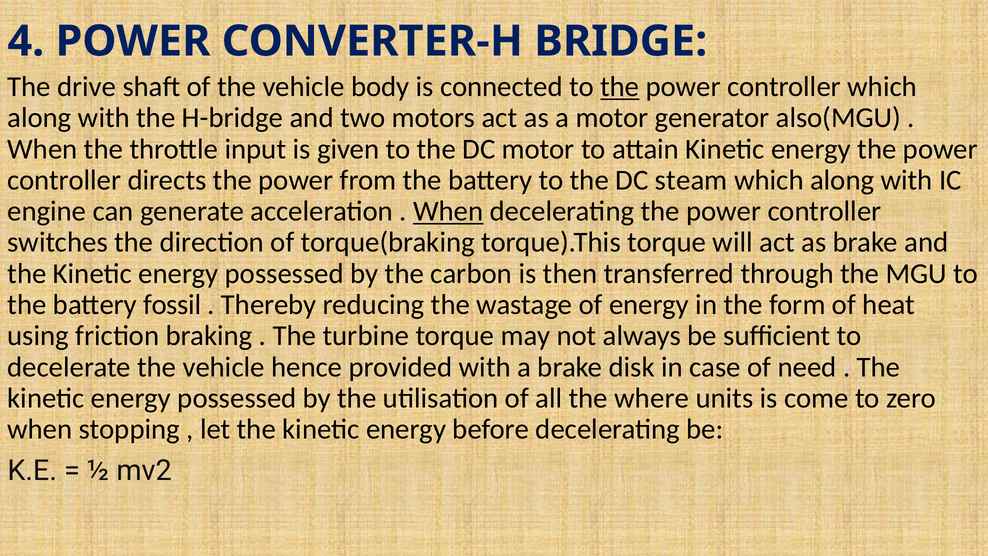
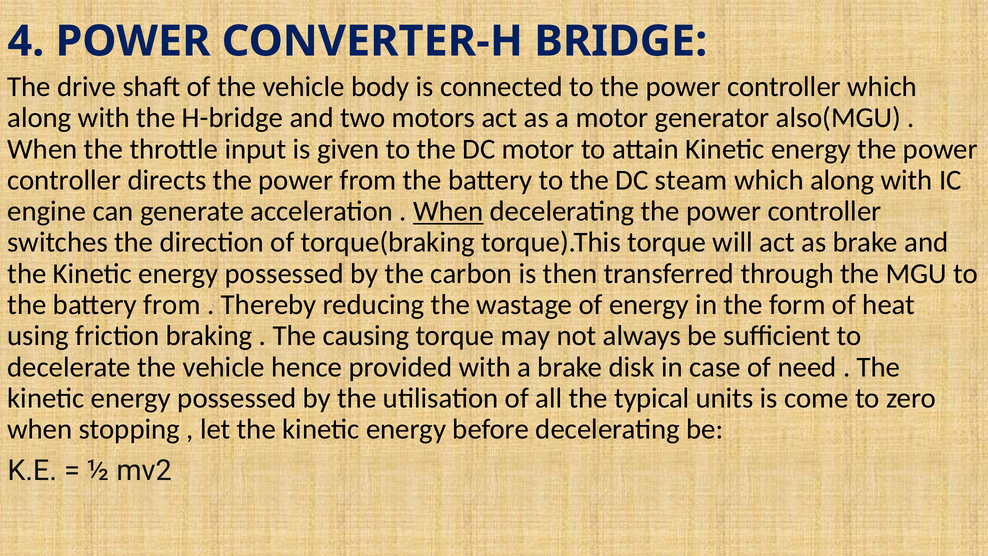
the at (620, 87) underline: present -> none
battery fossil: fossil -> from
turbine: turbine -> causing
where: where -> typical
